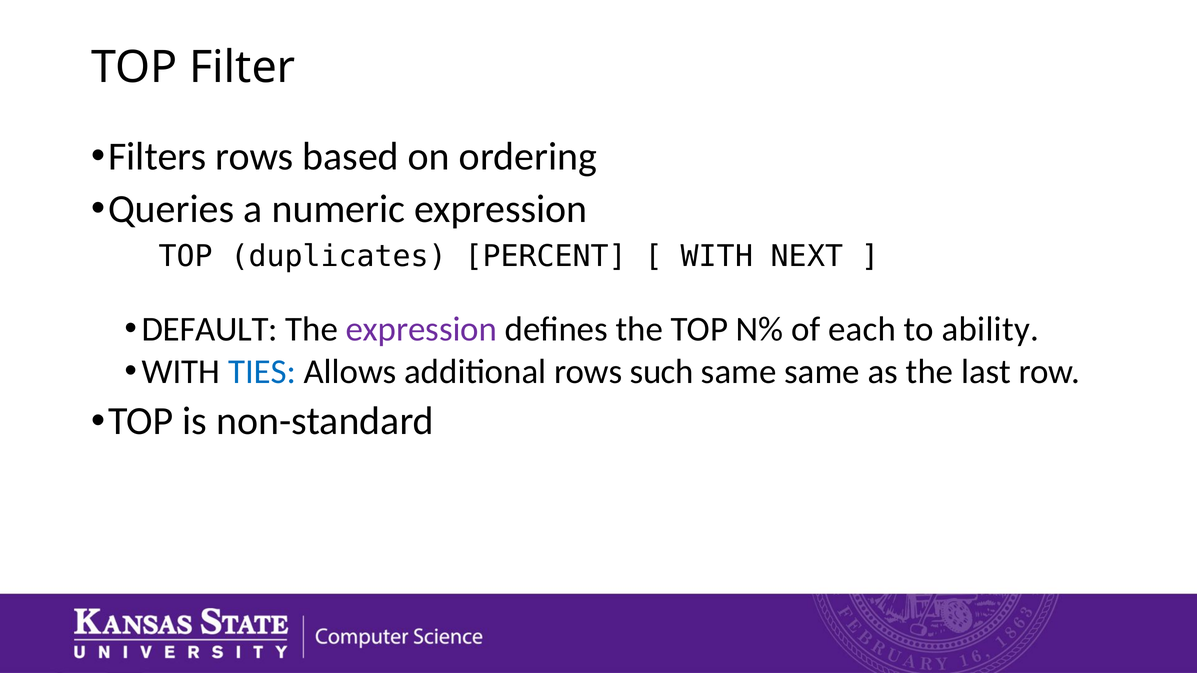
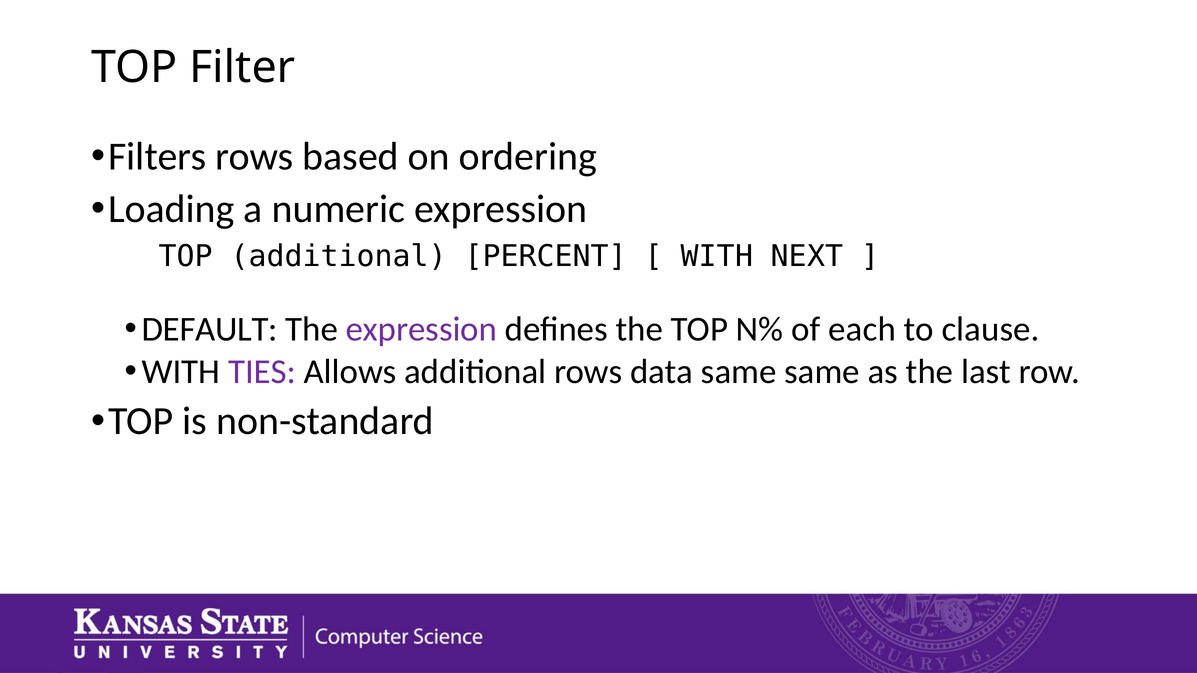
Queries: Queries -> Loading
TOP duplicates: duplicates -> additional
ability: ability -> clause
TIES colour: blue -> purple
such: such -> data
